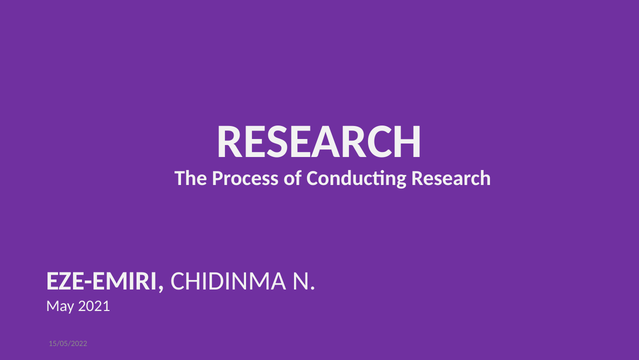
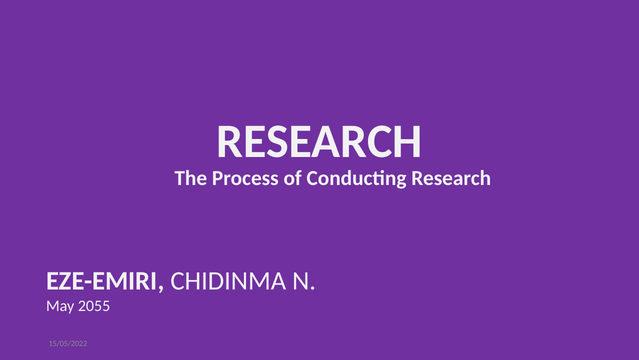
2021: 2021 -> 2055
